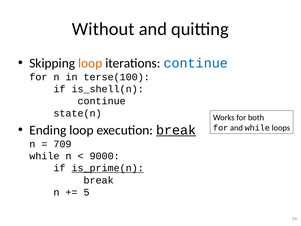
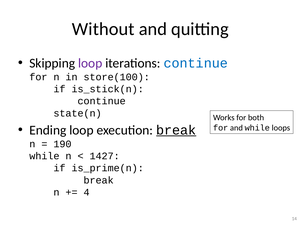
loop at (90, 63) colour: orange -> purple
terse(100: terse(100 -> store(100
is_shell(n: is_shell(n -> is_stick(n
709: 709 -> 190
9000: 9000 -> 1427
is_prime(n underline: present -> none
5: 5 -> 4
